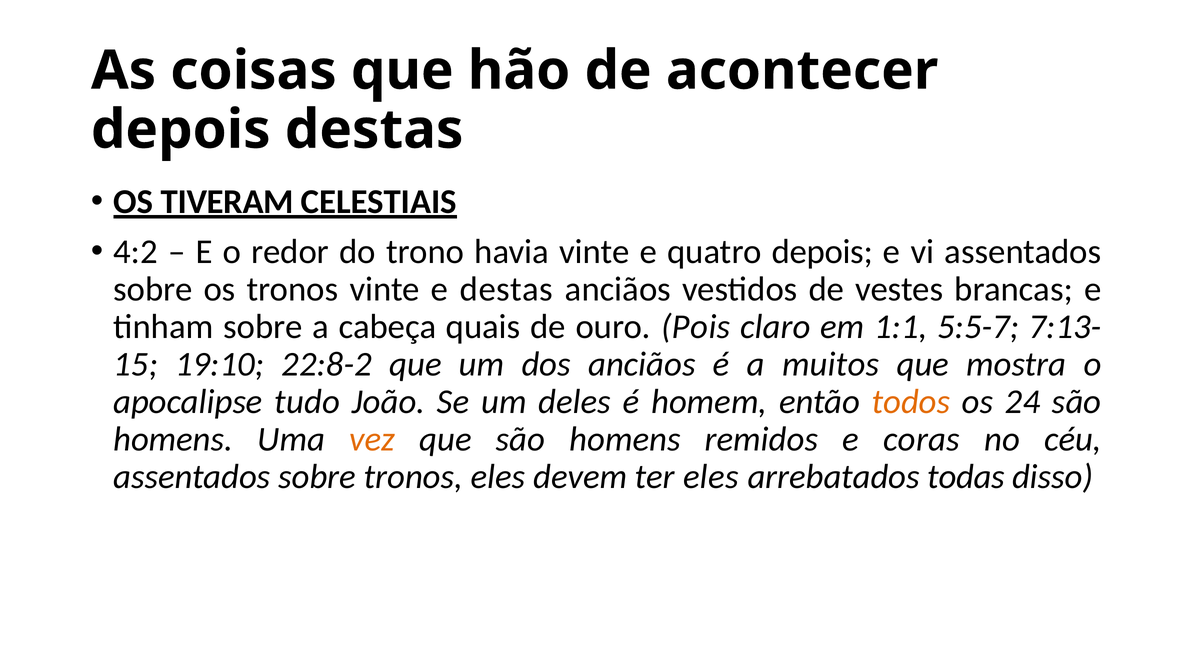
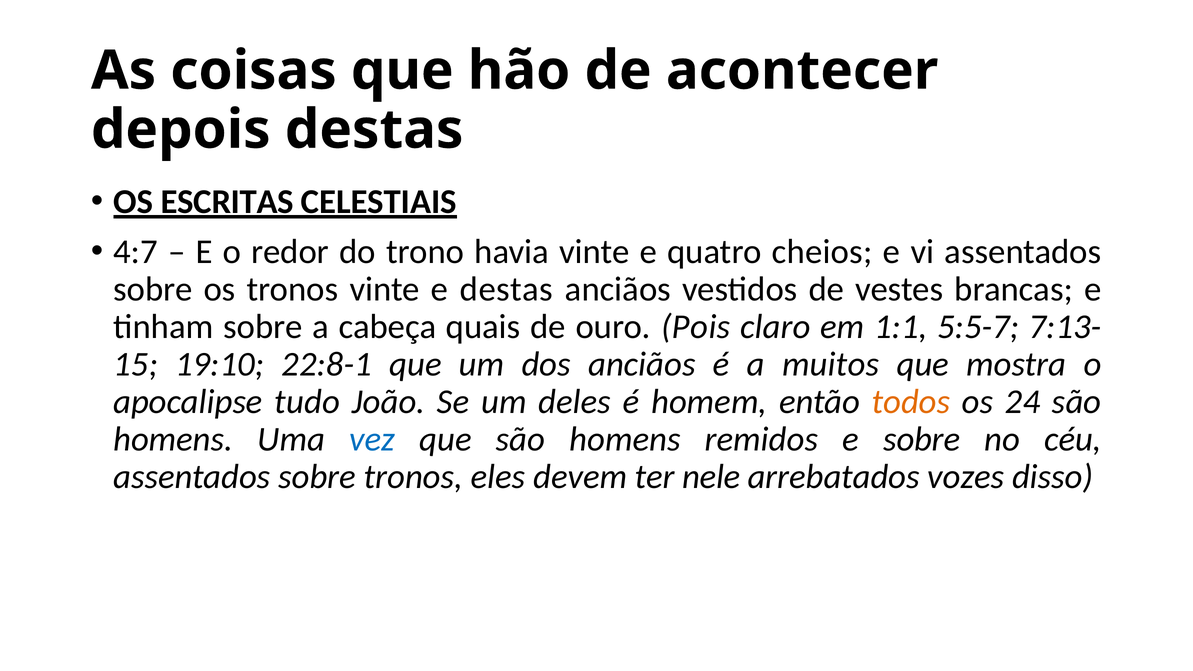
TIVERAM: TIVERAM -> ESCRITAS
4:2: 4:2 -> 4:7
quatro depois: depois -> cheios
22:8-2: 22:8-2 -> 22:8-1
vez colour: orange -> blue
e coras: coras -> sobre
ter eles: eles -> nele
todas: todas -> vozes
